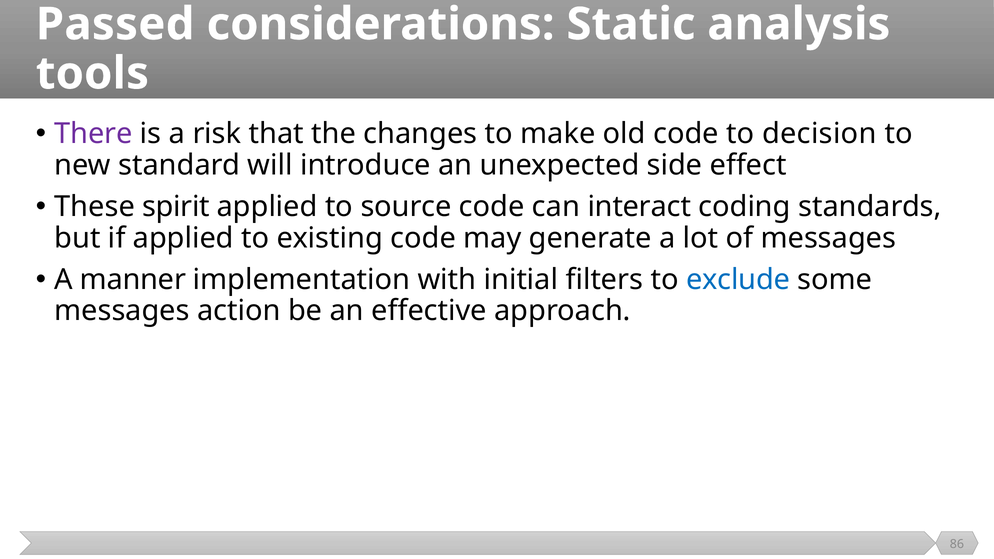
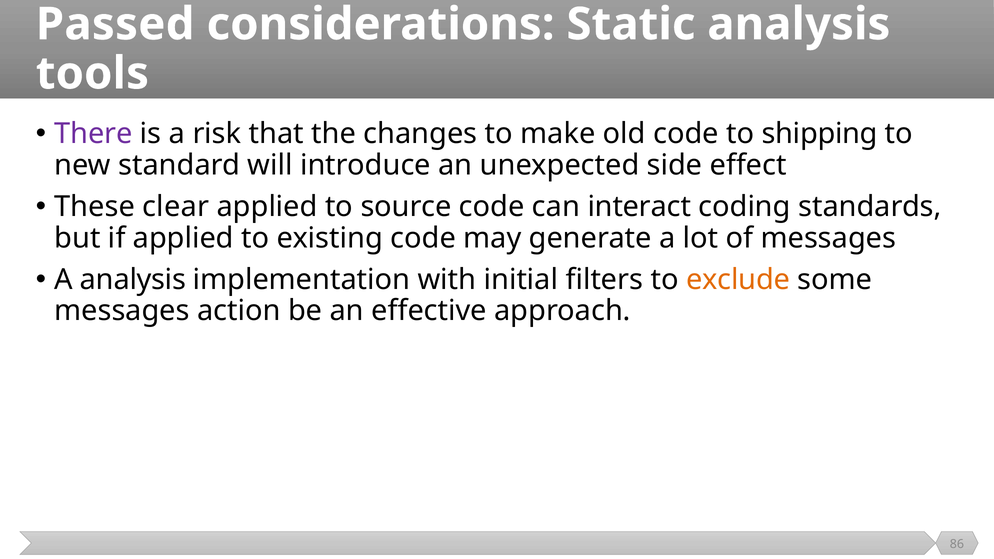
decision: decision -> shipping
spirit: spirit -> clear
A manner: manner -> analysis
exclude colour: blue -> orange
